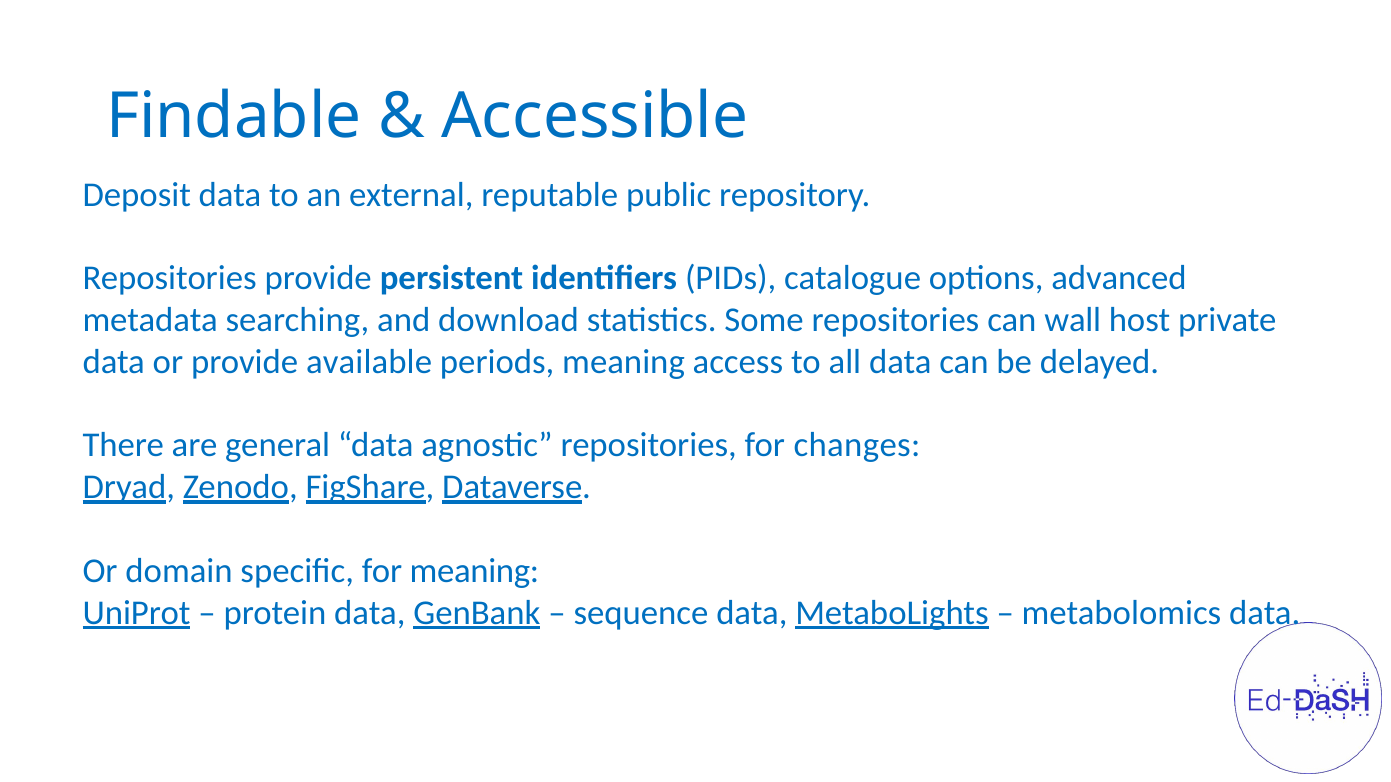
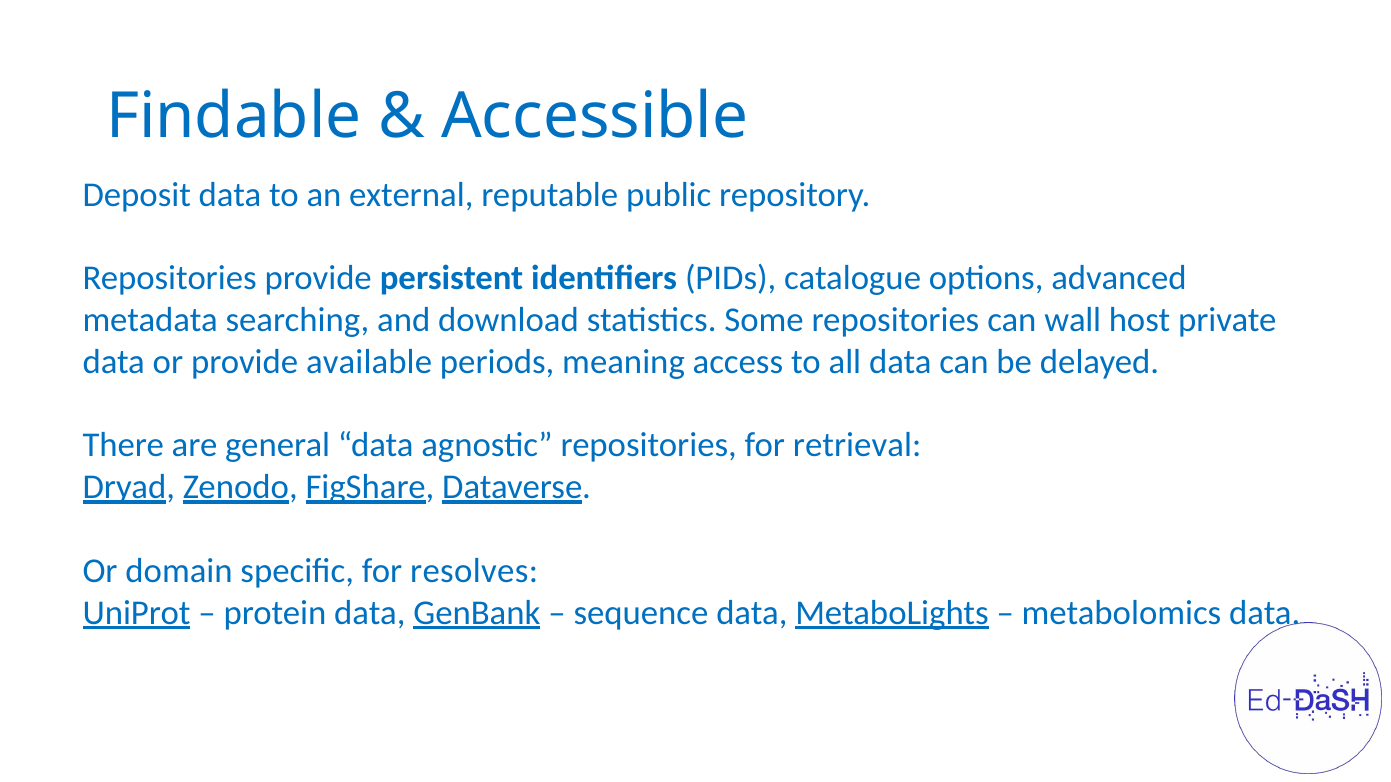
changes: changes -> retrieval
for meaning: meaning -> resolves
